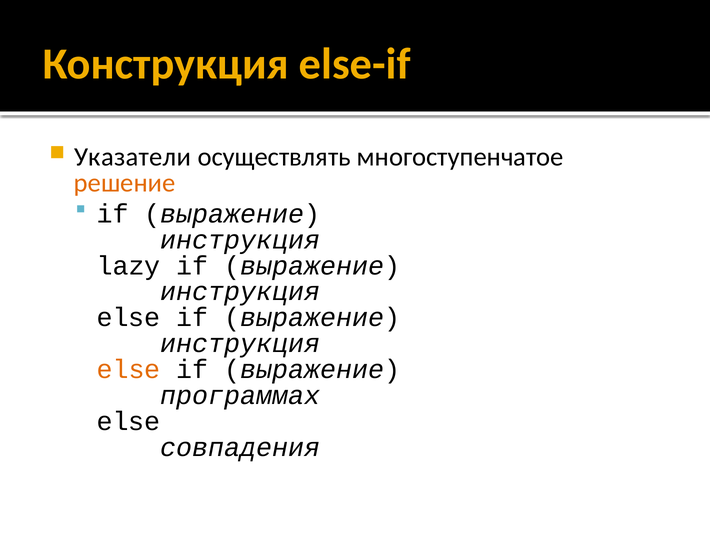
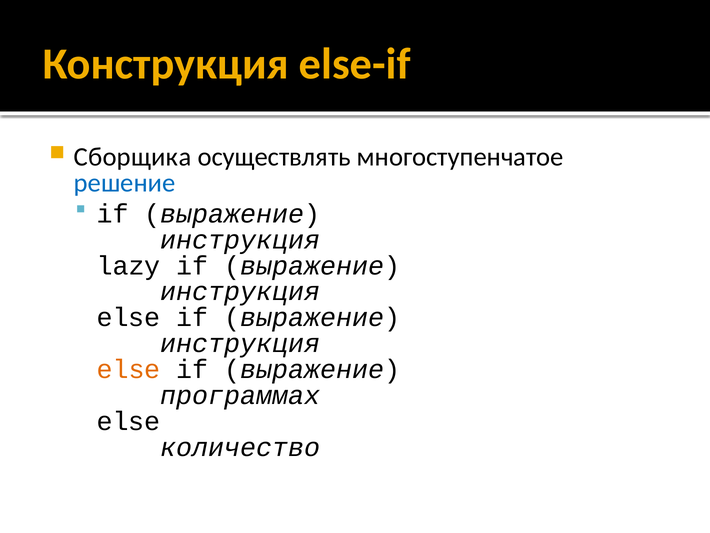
Указатели: Указатели -> Сборщика
решение colour: orange -> blue
совпадения: совпадения -> количество
